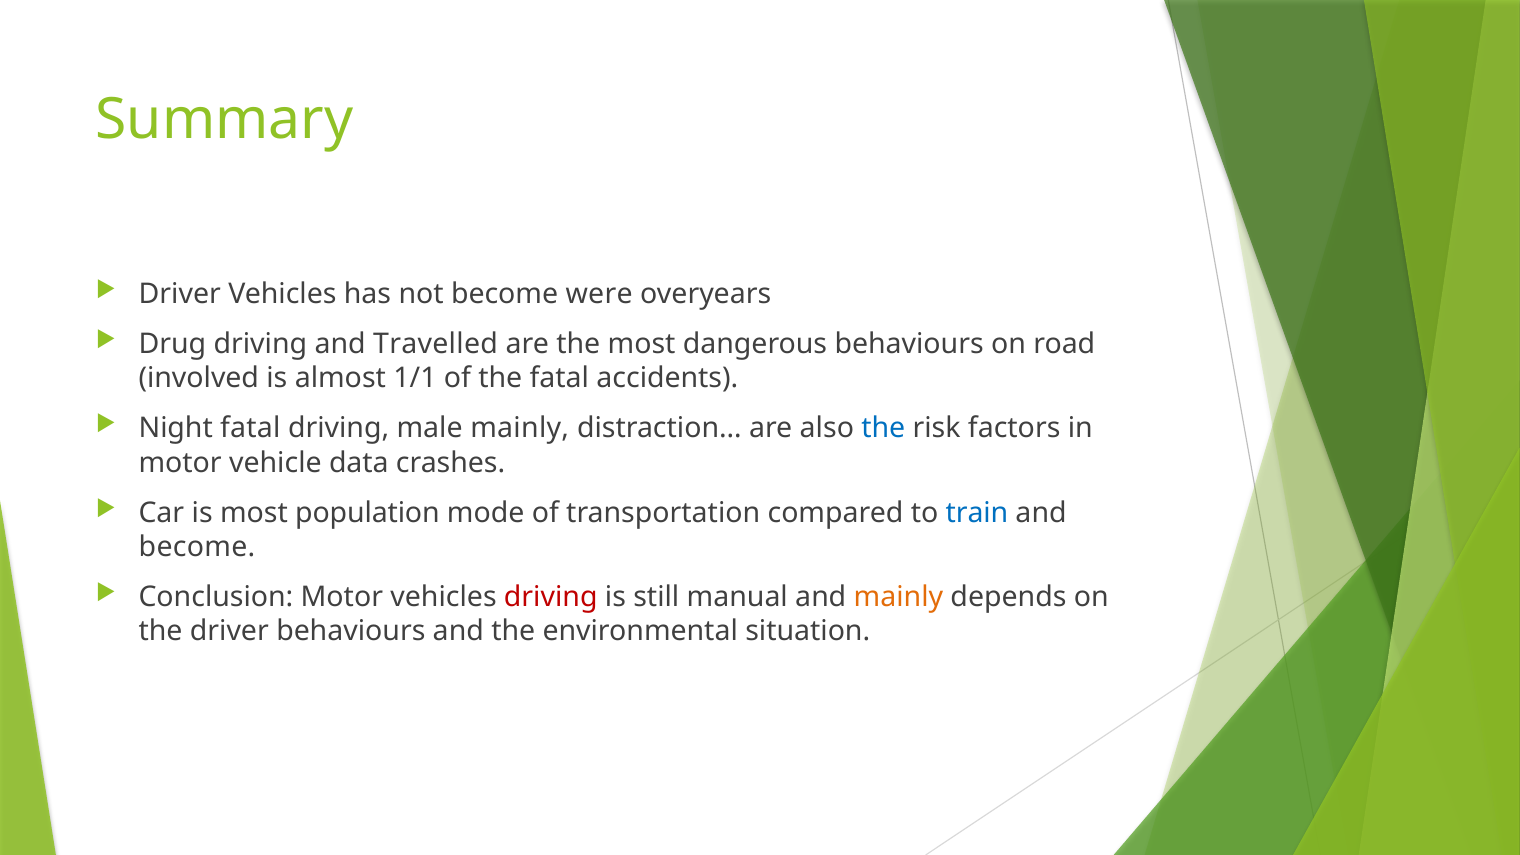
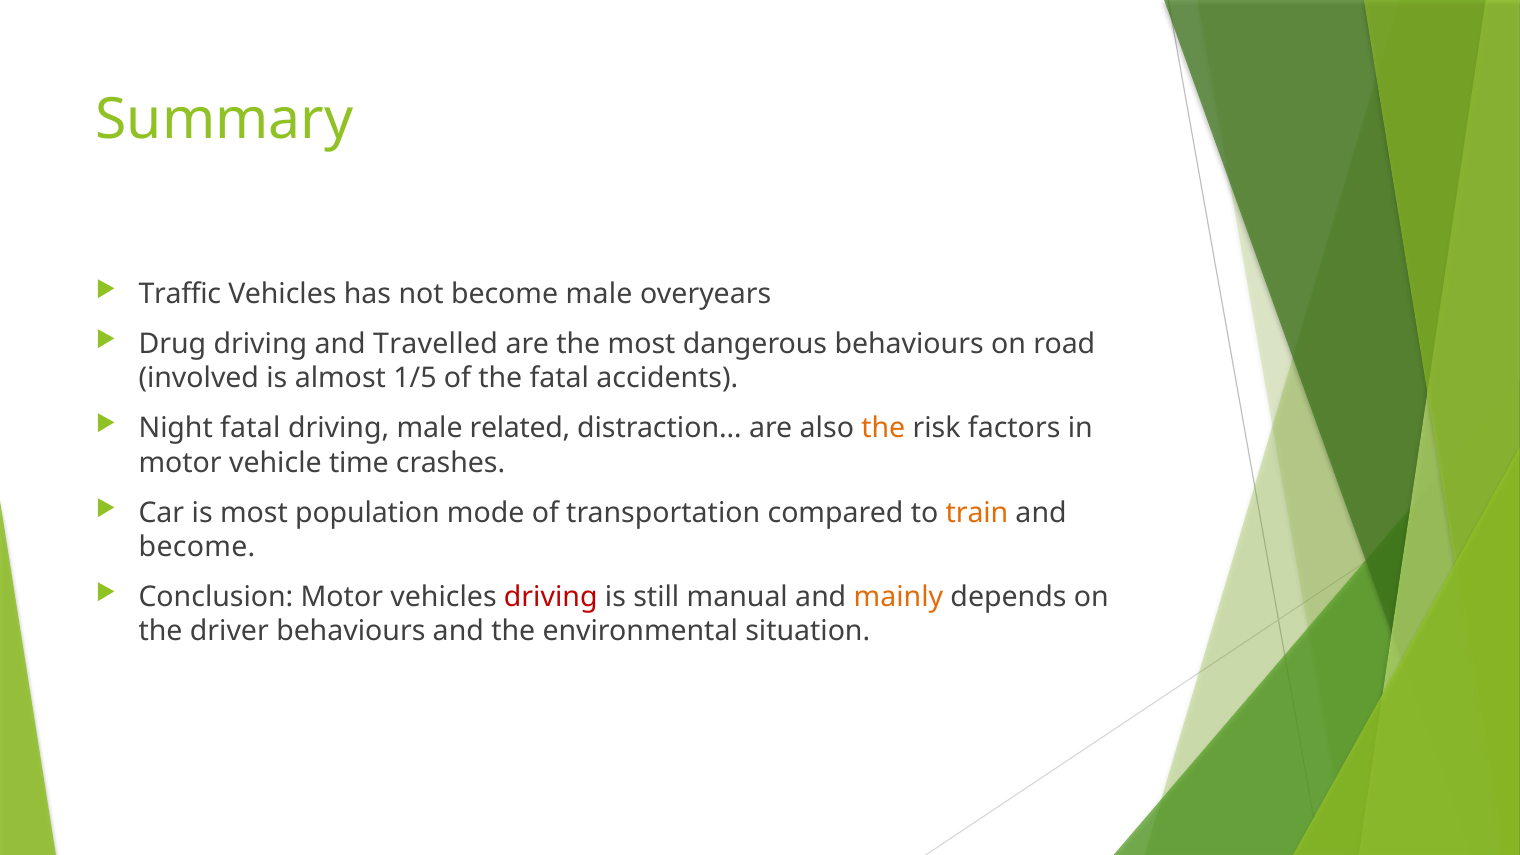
Driver at (180, 294): Driver -> Traffic
become were: were -> male
1/1: 1/1 -> 1/5
male mainly: mainly -> related
the at (883, 428) colour: blue -> orange
data: data -> time
train colour: blue -> orange
